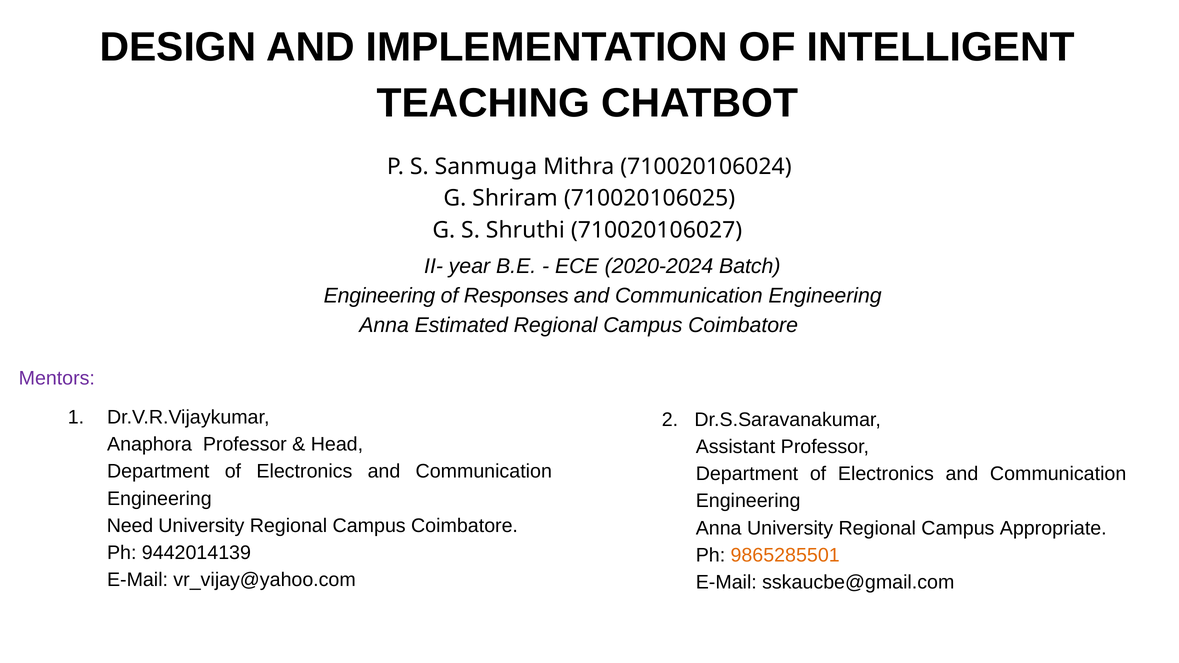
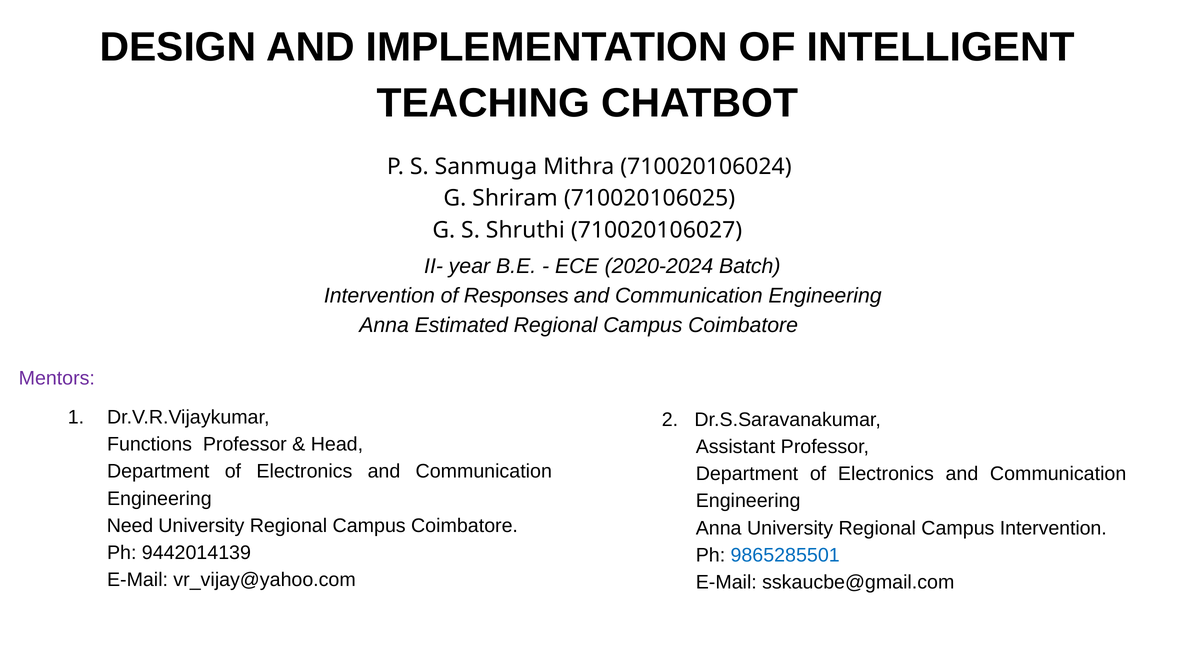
Engineering at (379, 296): Engineering -> Intervention
Anaphora: Anaphora -> Functions
Campus Appropriate: Appropriate -> Intervention
9865285501 colour: orange -> blue
